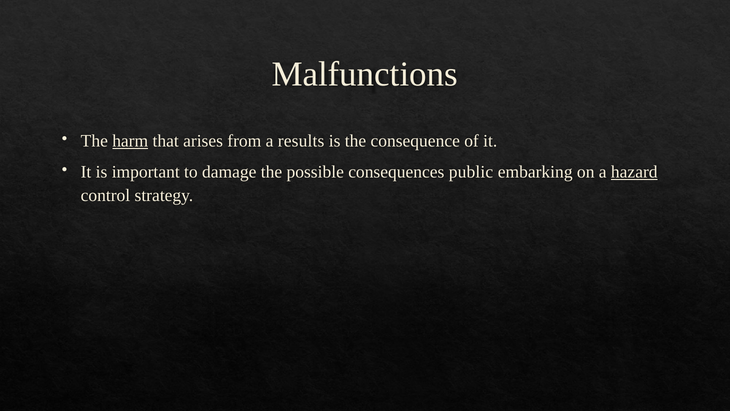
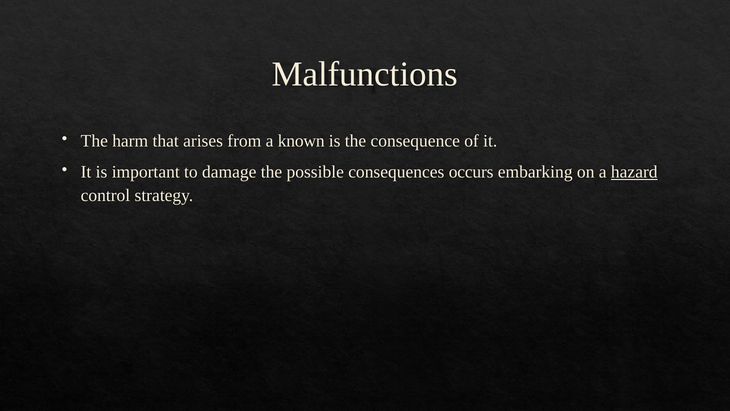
harm underline: present -> none
results: results -> known
public: public -> occurs
